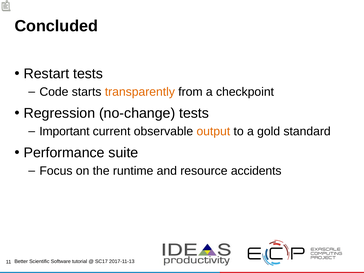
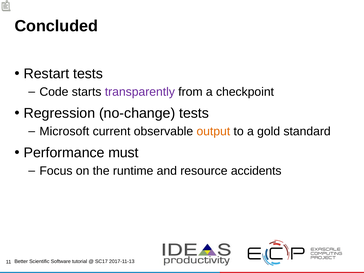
transparently colour: orange -> purple
Important: Important -> Microsoft
suite: suite -> must
